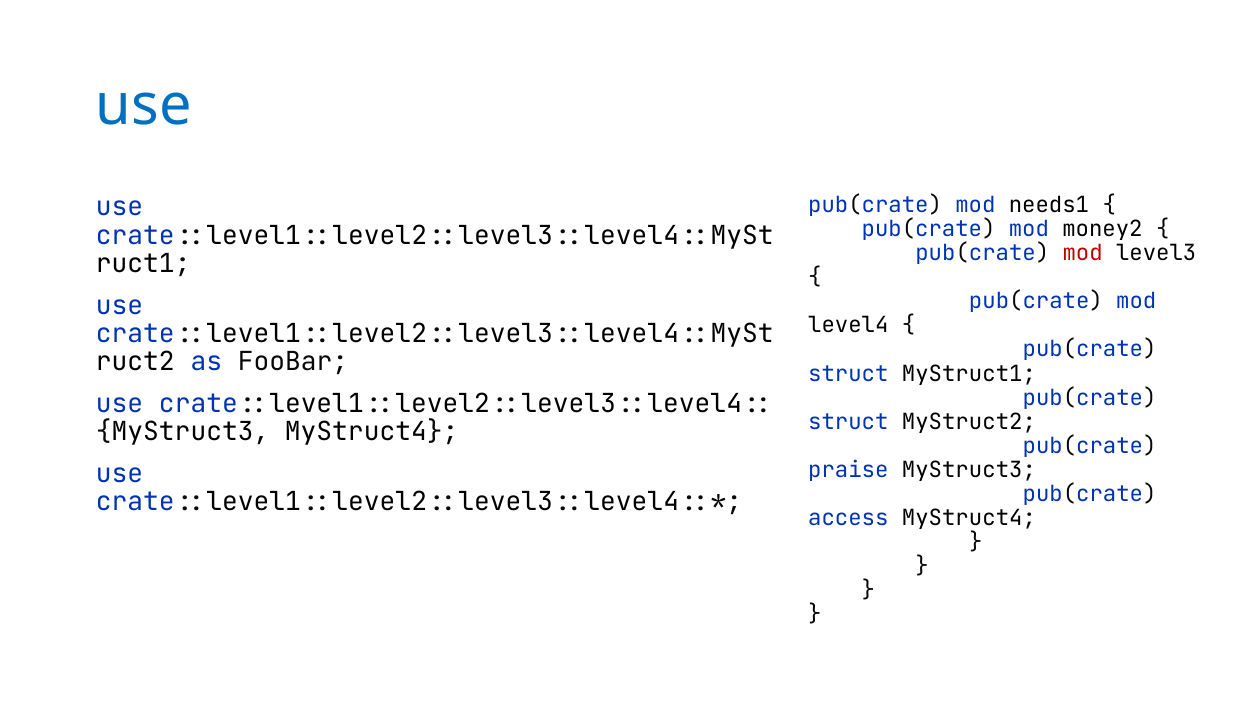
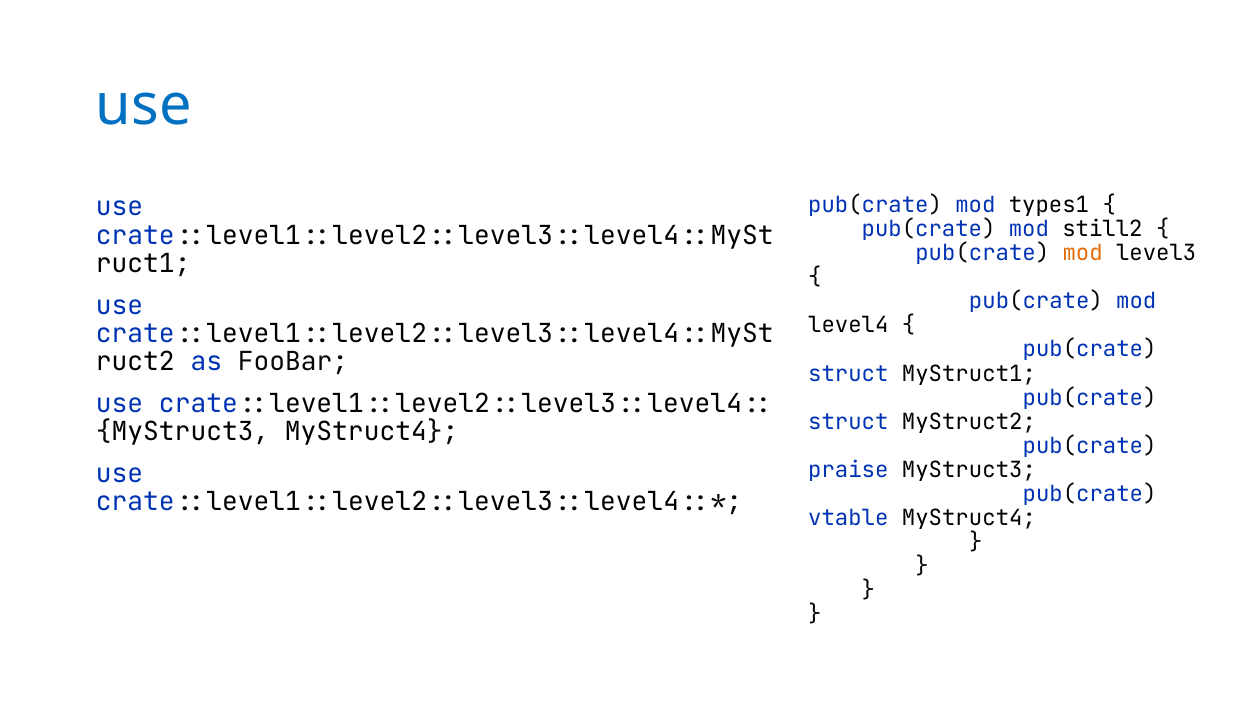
needs1: needs1 -> types1
money2: money2 -> still2
mod at (1083, 253) colour: red -> orange
access: access -> vtable
